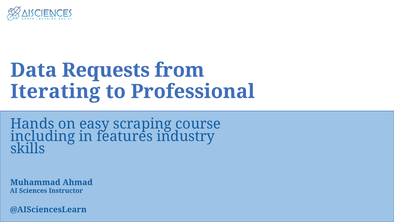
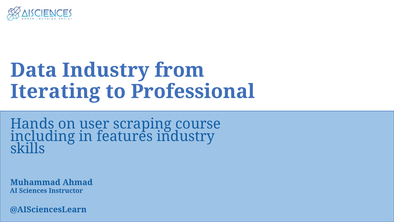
Data Requests: Requests -> Industry
easy: easy -> user
